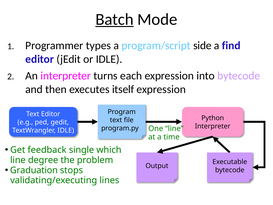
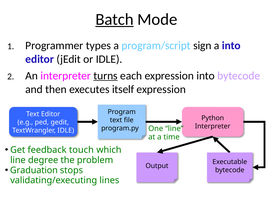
side: side -> sign
a find: find -> into
turns underline: none -> present
single: single -> touch
